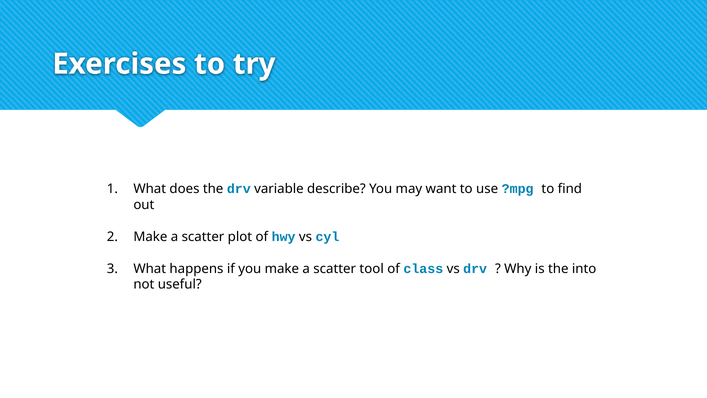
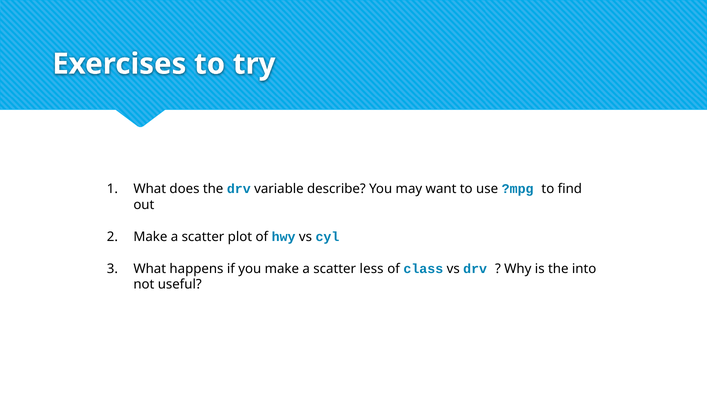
tool: tool -> less
